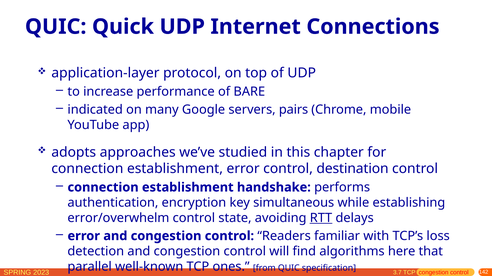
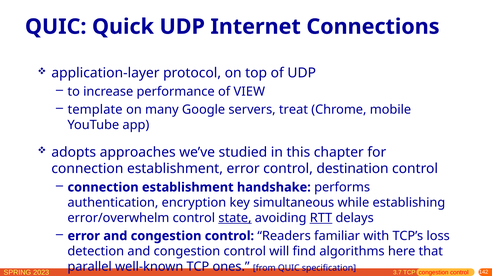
BARE: BARE -> VIEW
indicated: indicated -> template
pairs: pairs -> treat
state underline: none -> present
